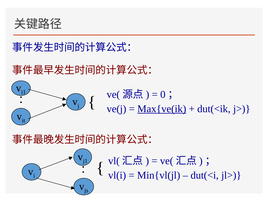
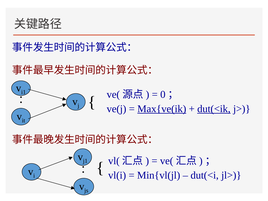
dut(<ik underline: none -> present
